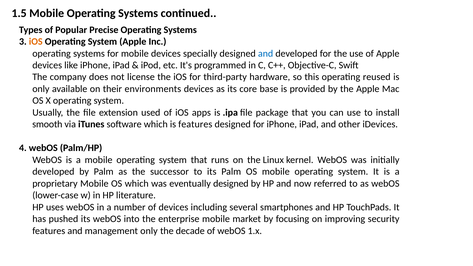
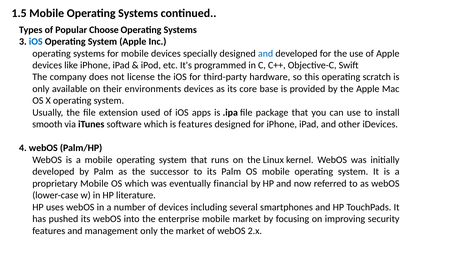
Precise: Precise -> Choose
iOS at (36, 42) colour: orange -> blue
reused: reused -> scratch
eventually designed: designed -> financial
the decade: decade -> market
1.x: 1.x -> 2.x
